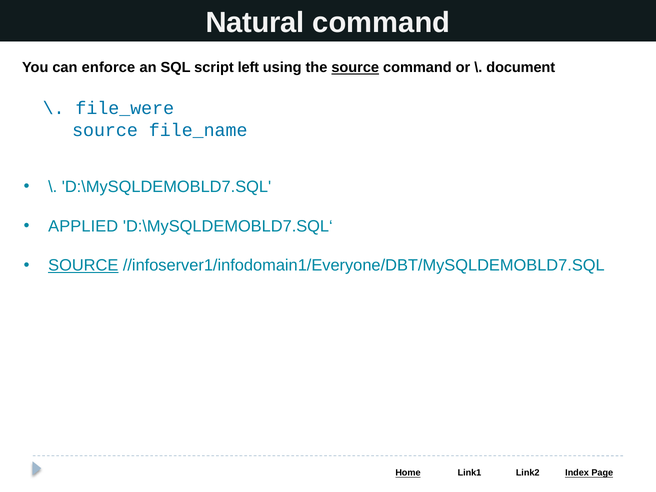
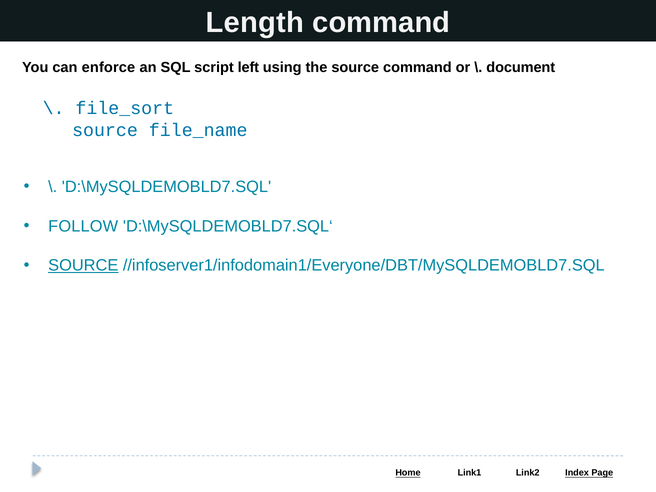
Natural: Natural -> Length
source at (355, 68) underline: present -> none
file_were: file_were -> file_sort
APPLIED: APPLIED -> FOLLOW
